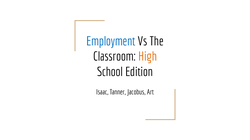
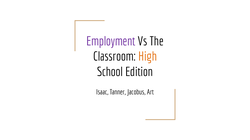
Employment colour: blue -> purple
